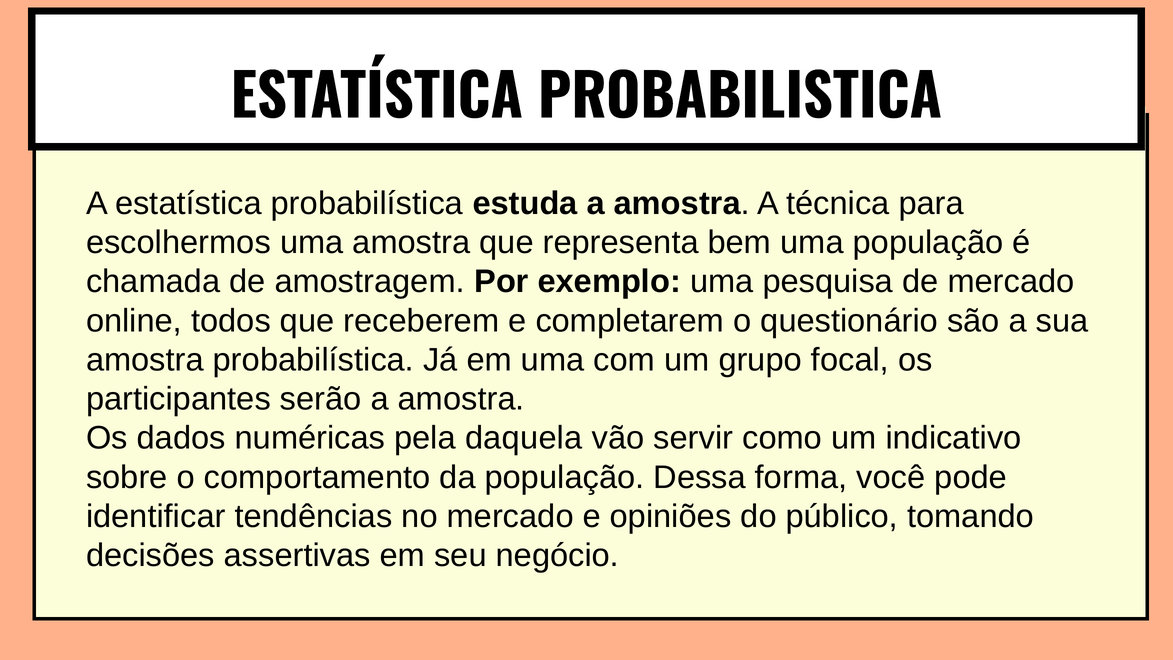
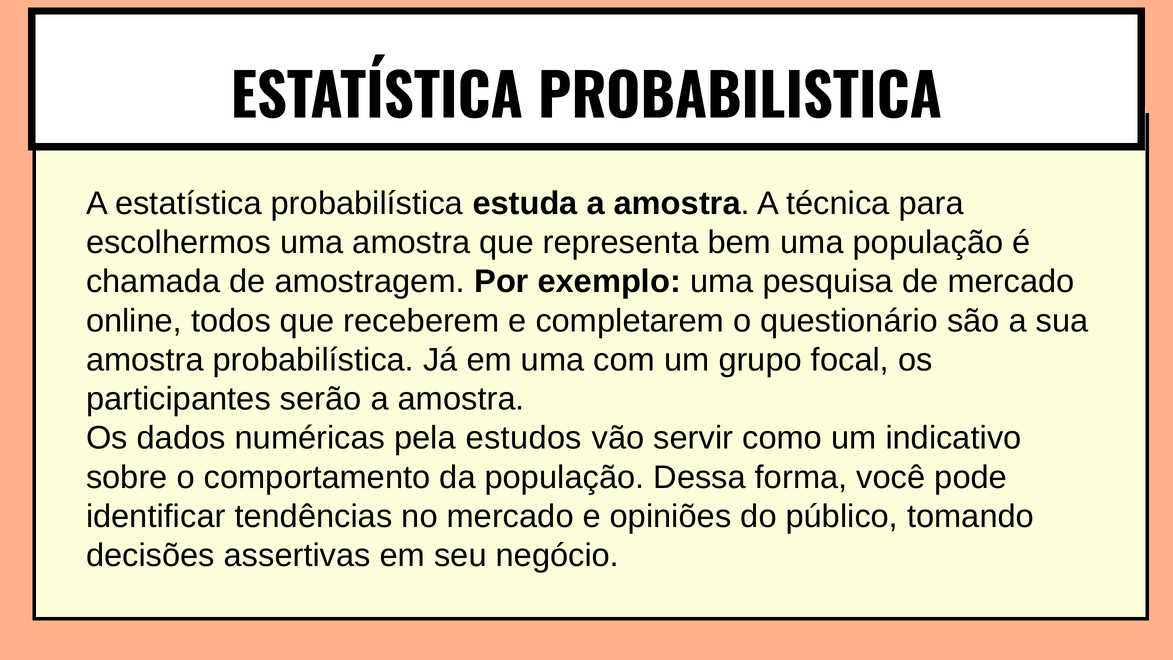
daquela: daquela -> estudos
